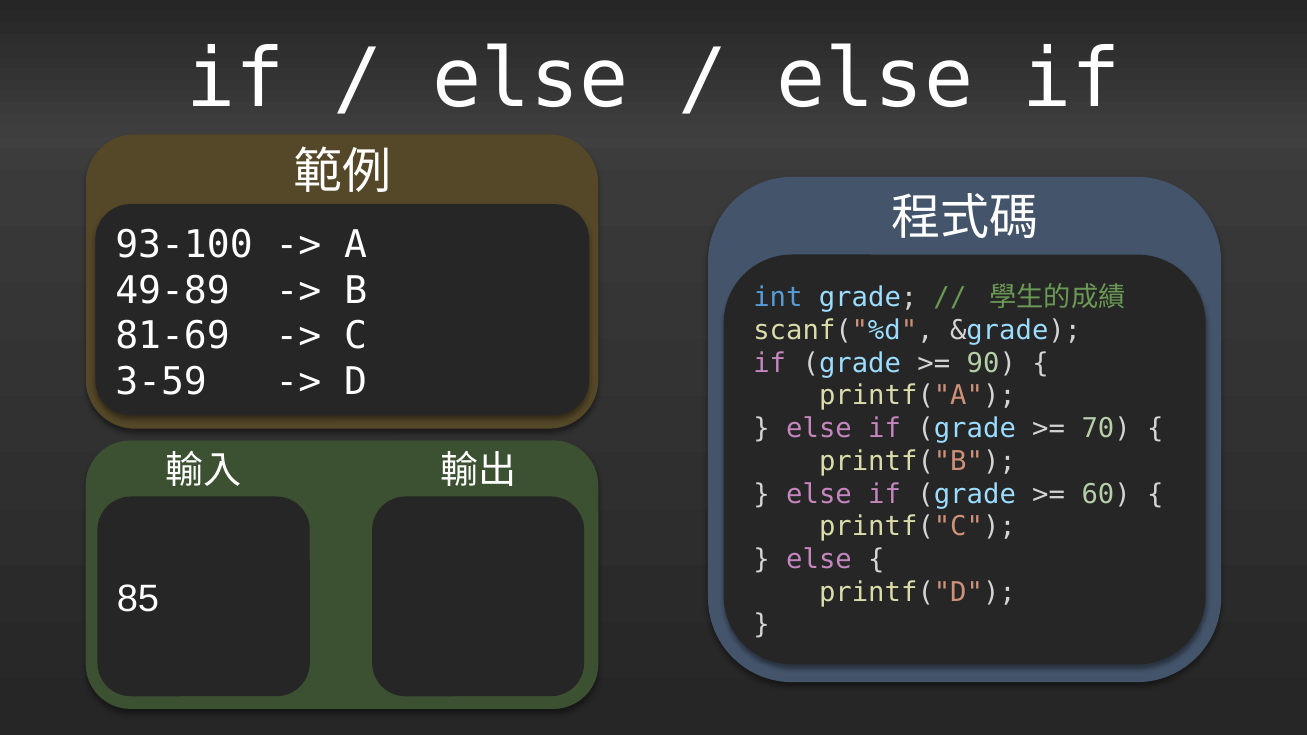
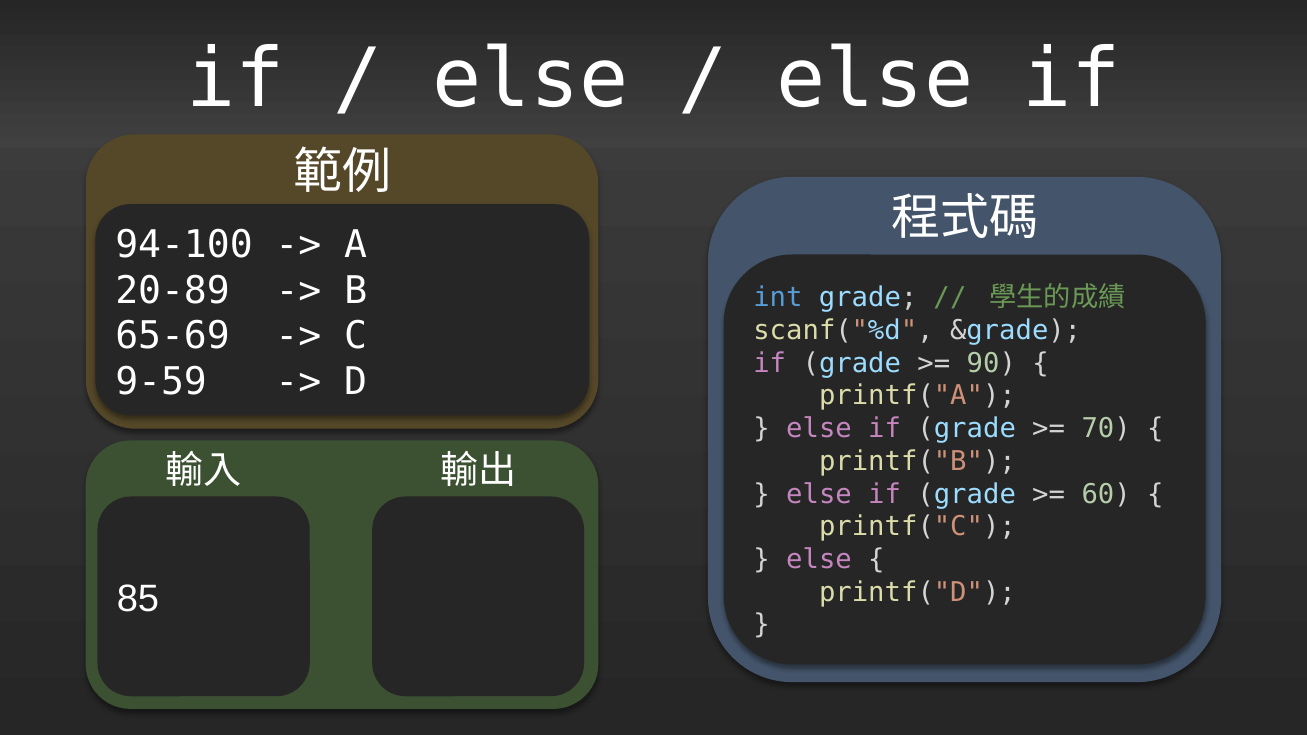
93-100: 93-100 -> 94-100
49-89: 49-89 -> 20-89
81-69: 81-69 -> 65-69
3-59: 3-59 -> 9-59
